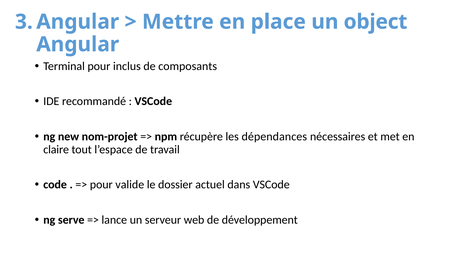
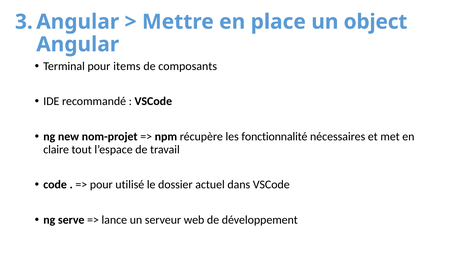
inclus: inclus -> items
dépendances: dépendances -> fonctionnalité
valide: valide -> utilisé
